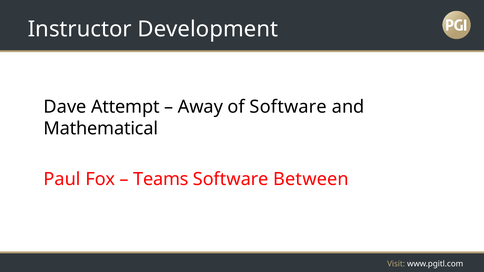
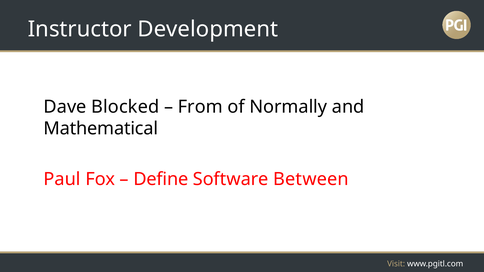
Attempt: Attempt -> Blocked
Away: Away -> From
of Software: Software -> Normally
Teams: Teams -> Define
